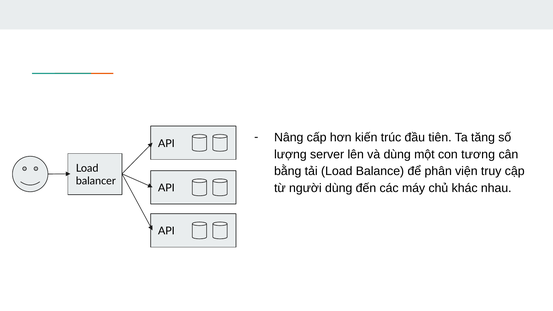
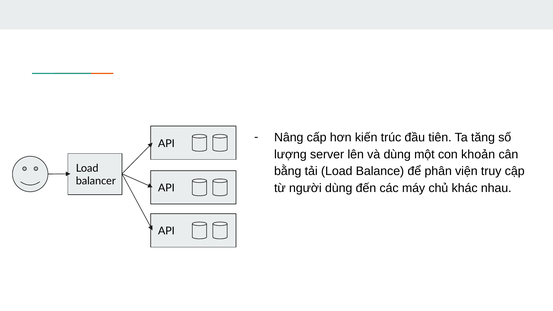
tương: tương -> khoản
